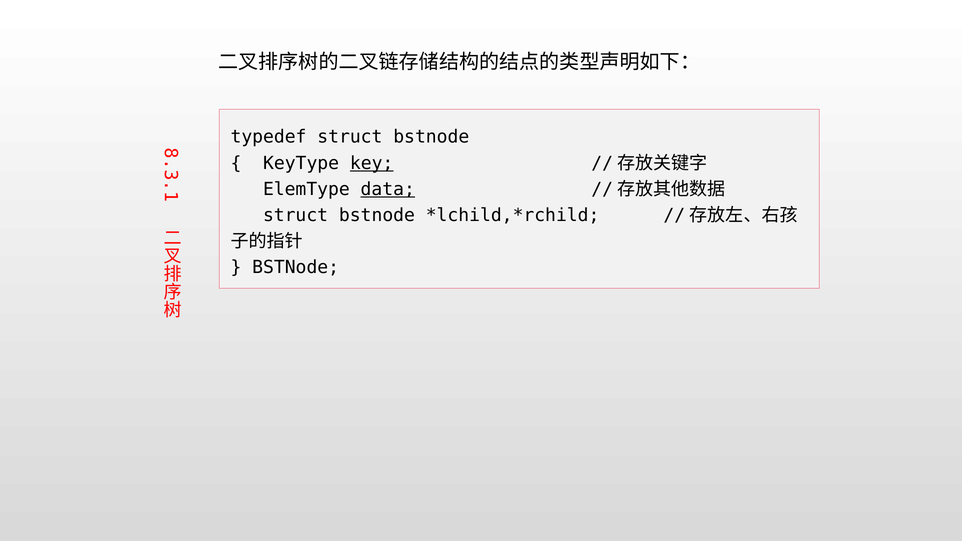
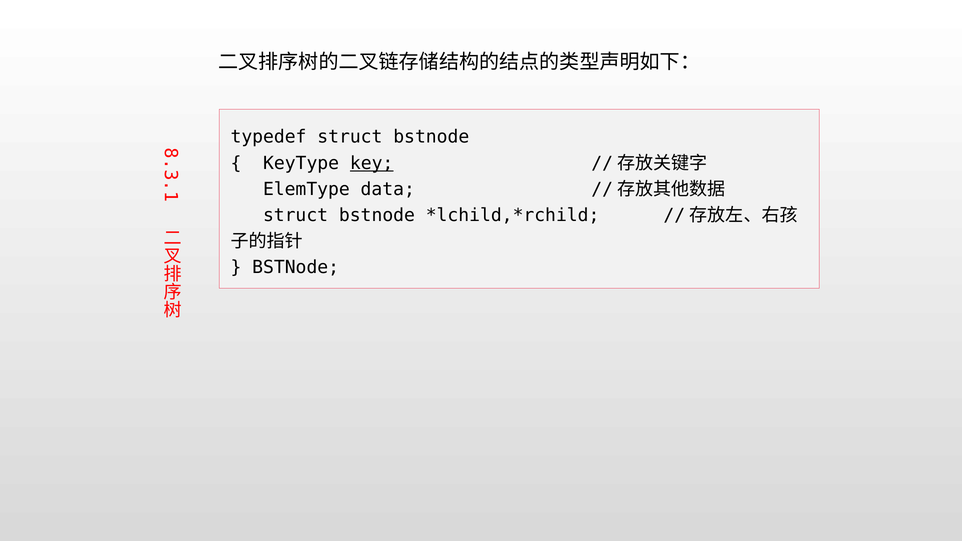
data underline: present -> none
